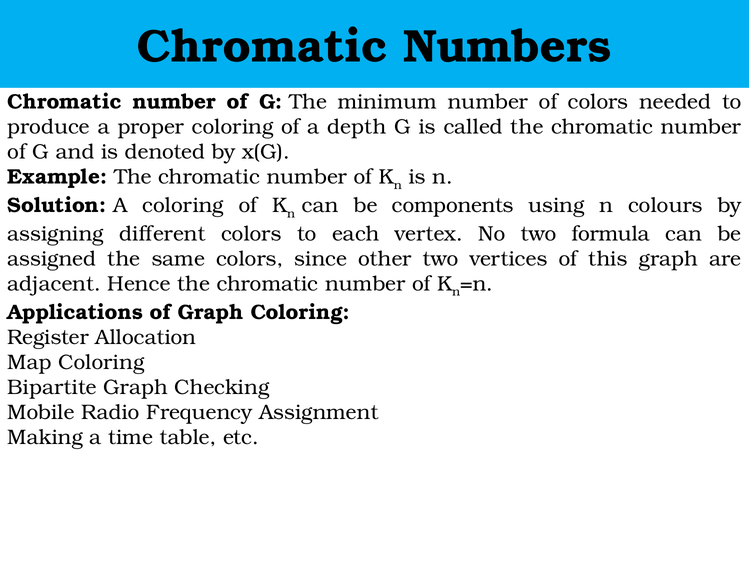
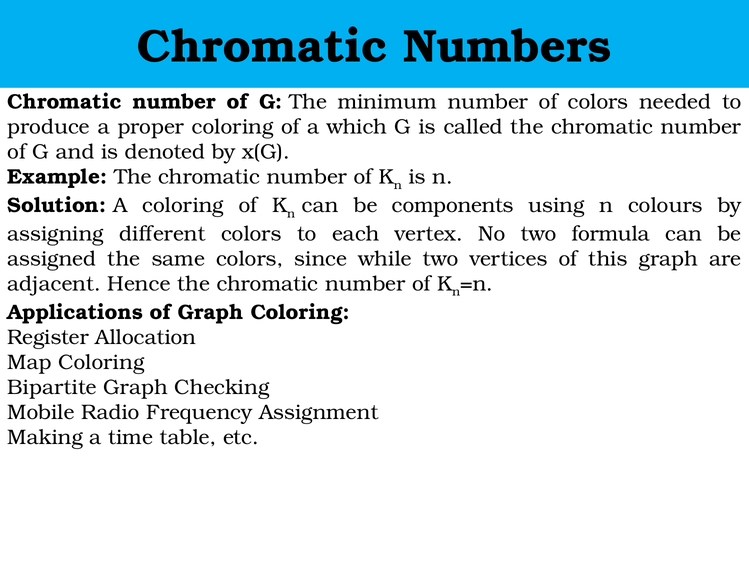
depth: depth -> which
other: other -> while
